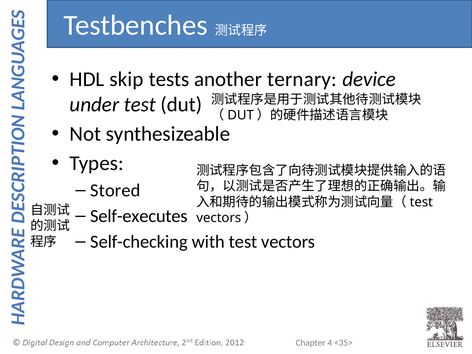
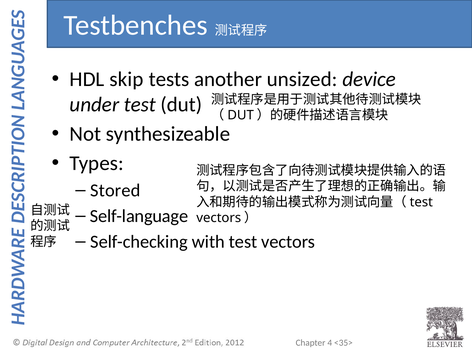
ternary: ternary -> unsized
Self-executes: Self-executes -> Self-language
